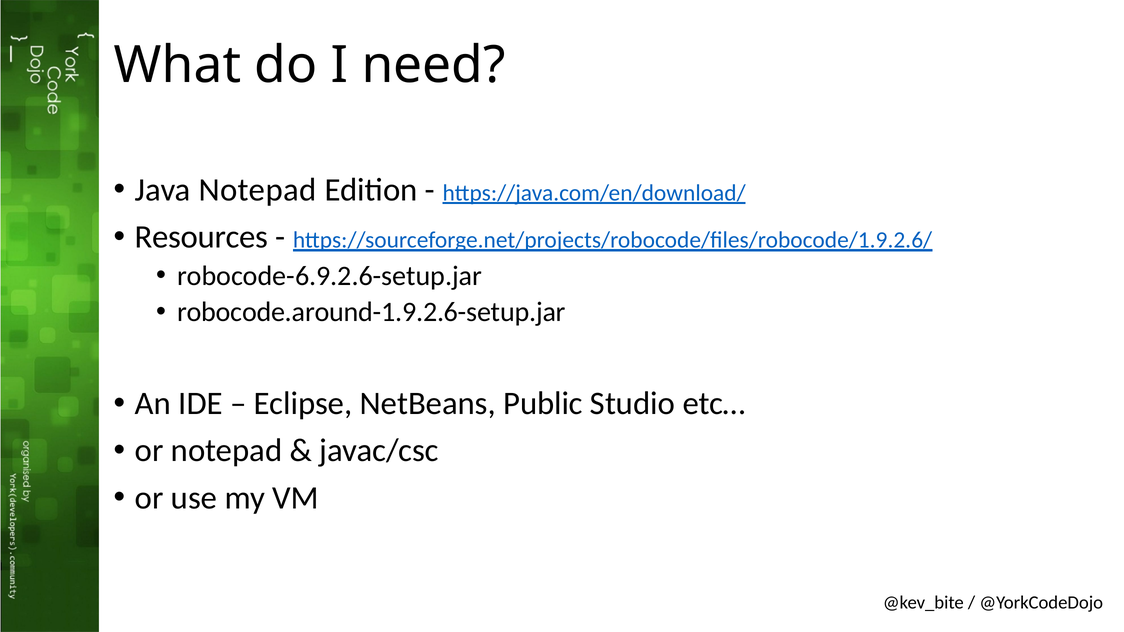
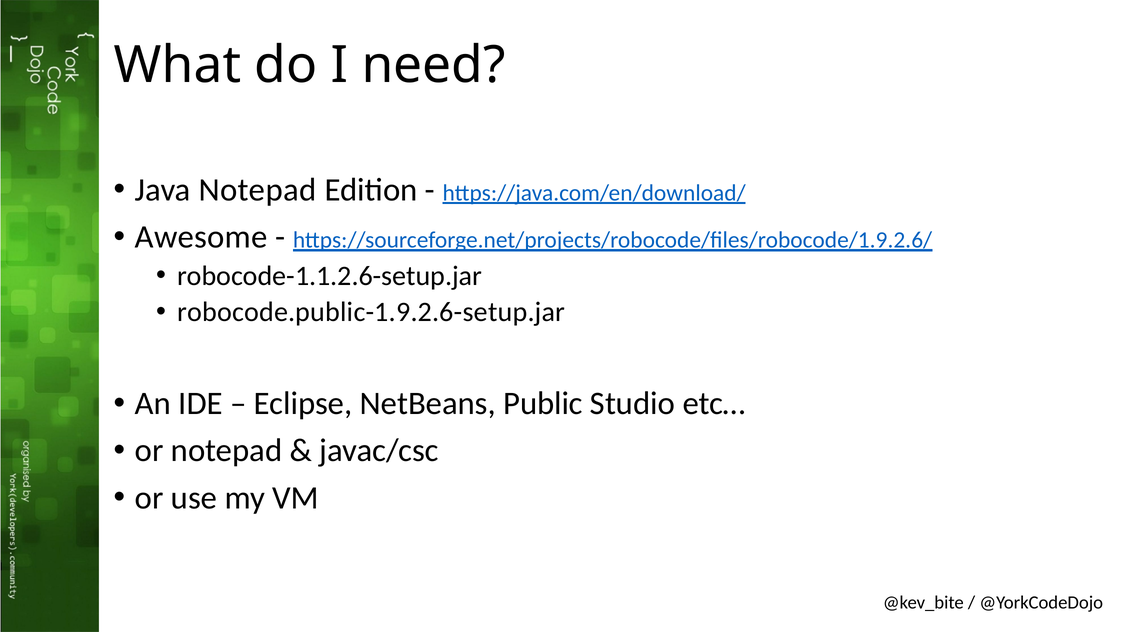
Resources: Resources -> Awesome
robocode-6.9.2.6-setup.jar: robocode-6.9.2.6-setup.jar -> robocode-1.1.2.6-setup.jar
robocode.around-1.9.2.6-setup.jar: robocode.around-1.9.2.6-setup.jar -> robocode.public-1.9.2.6-setup.jar
